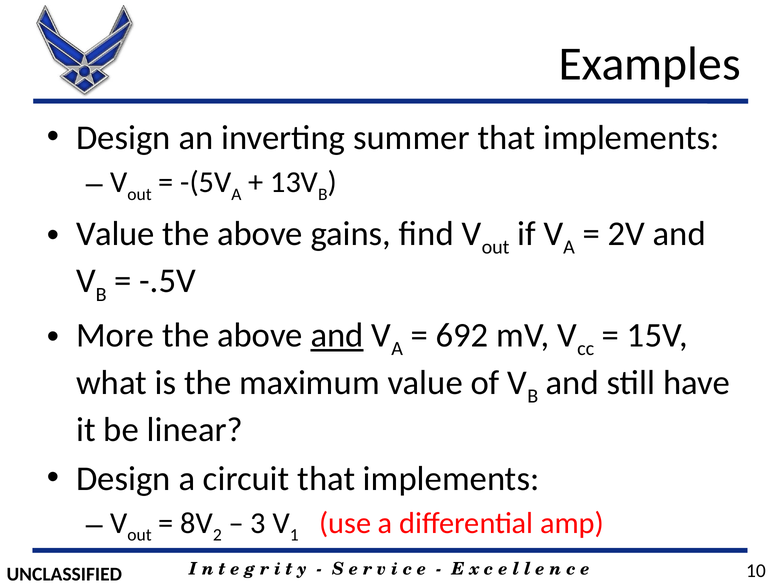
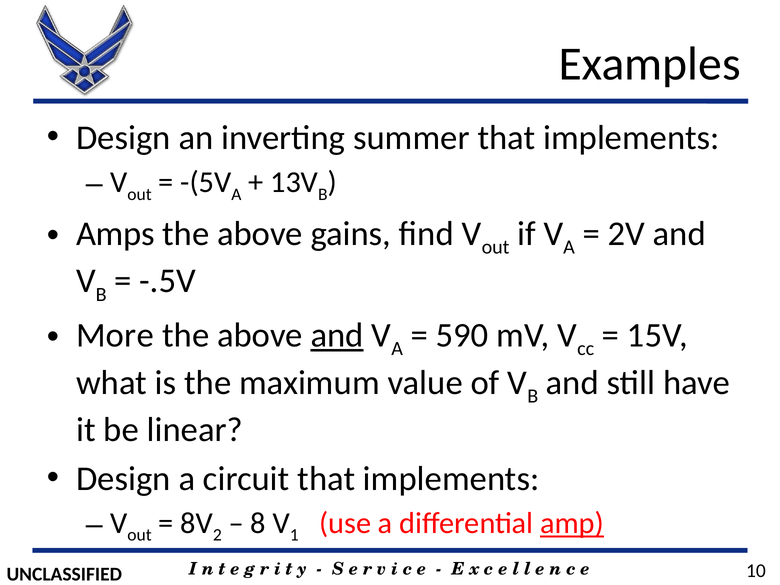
Value at (115, 234): Value -> Amps
692: 692 -> 590
3: 3 -> 8
amp underline: none -> present
